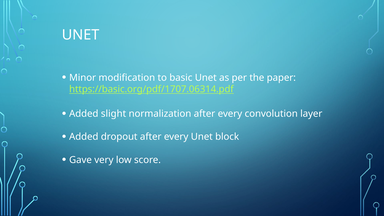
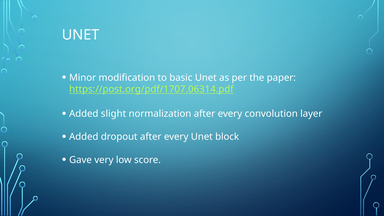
https://basic.org/pdf/1707.06314.pdf: https://basic.org/pdf/1707.06314.pdf -> https://post.org/pdf/1707.06314.pdf
